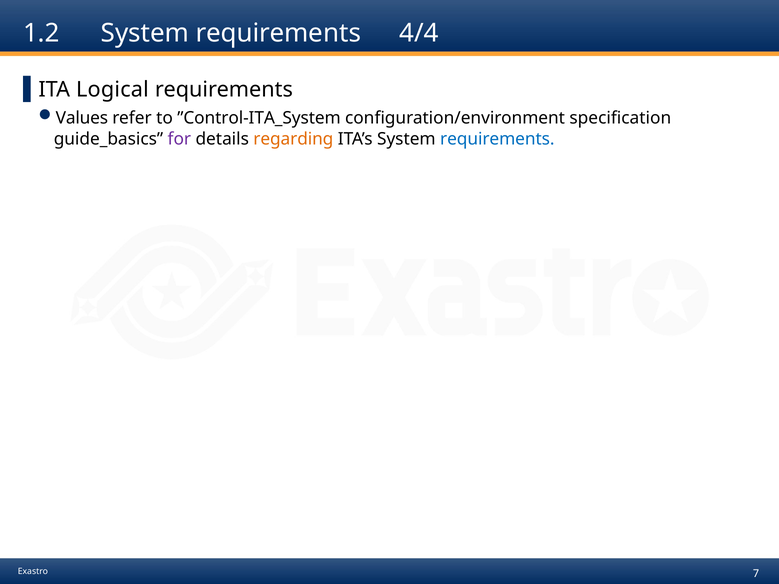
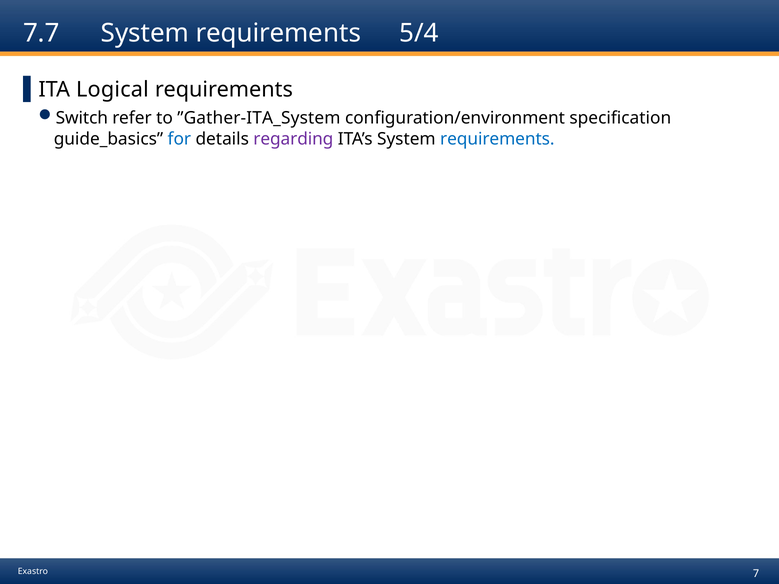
1.2: 1.2 -> 7.7
4/4: 4/4 -> 5/4
Values: Values -> Switch
”Control-ITA_System: ”Control-ITA_System -> ”Gather-ITA_System
for colour: purple -> blue
regarding colour: orange -> purple
